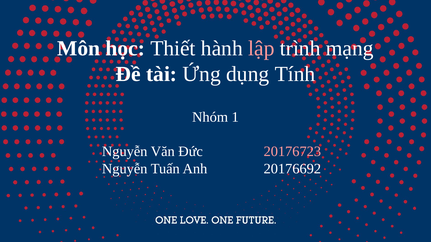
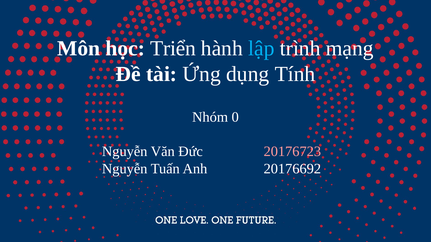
Thiết: Thiết -> Triển
lập colour: pink -> light blue
1: 1 -> 0
